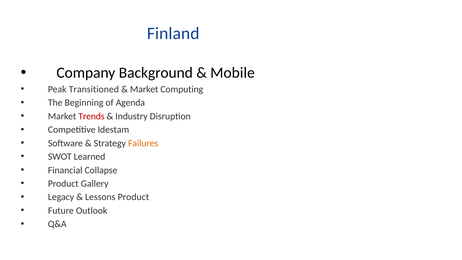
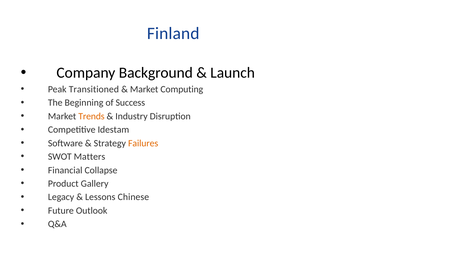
Mobile: Mobile -> Launch
Agenda: Agenda -> Success
Trends colour: red -> orange
Learned: Learned -> Matters
Product: Product -> Chinese
